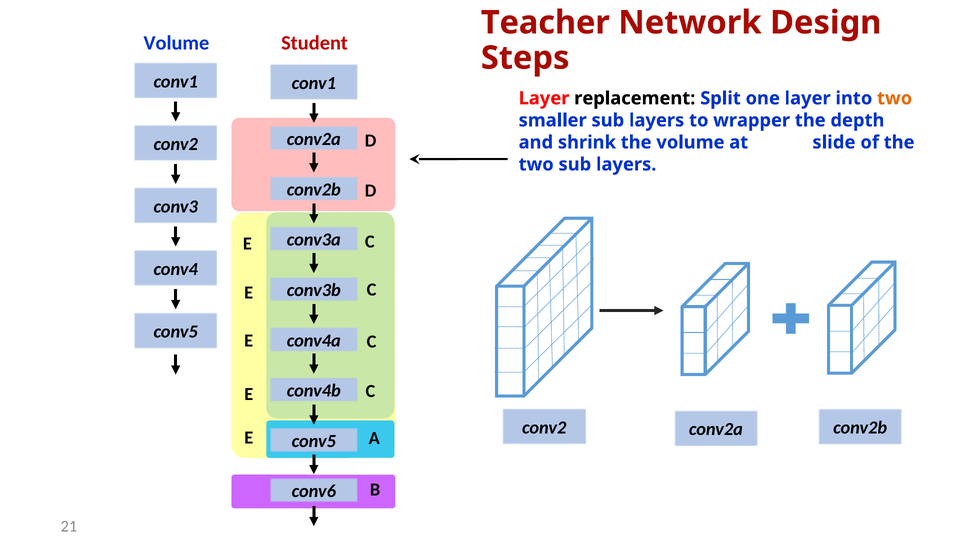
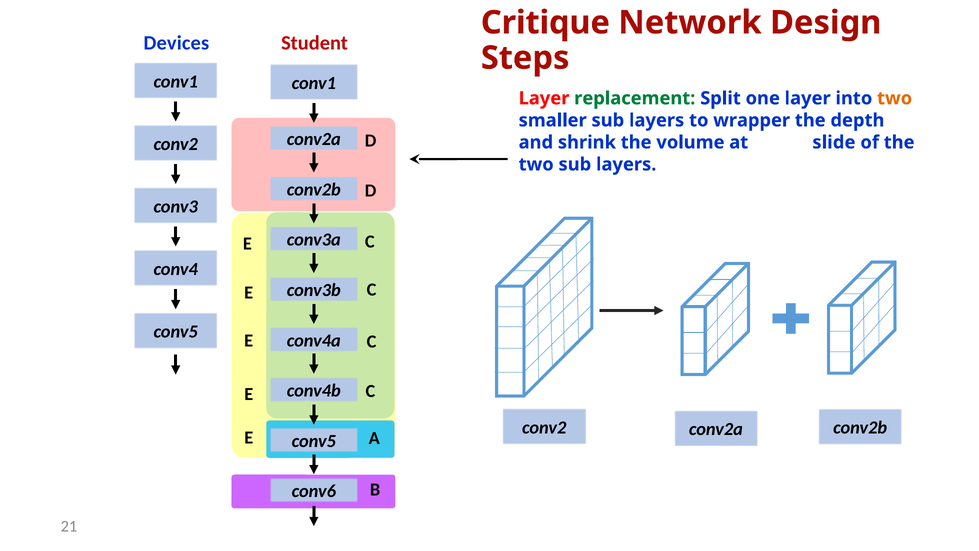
Teacher: Teacher -> Critique
Volume at (176, 43): Volume -> Devices
replacement colour: black -> green
